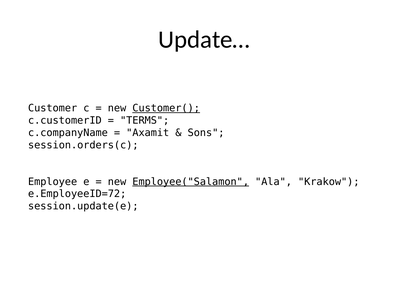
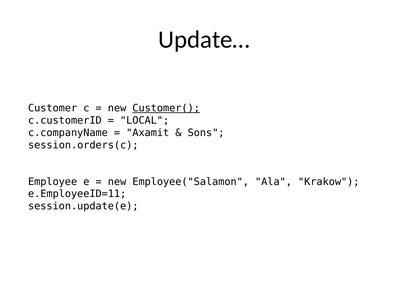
TERMS: TERMS -> LOCAL
Employee("Salamon underline: present -> none
e.EmployeeID=72: e.EmployeeID=72 -> e.EmployeeID=11
